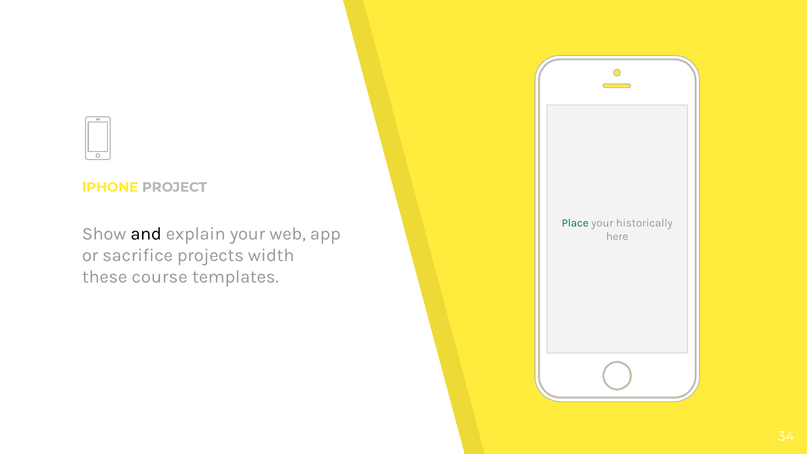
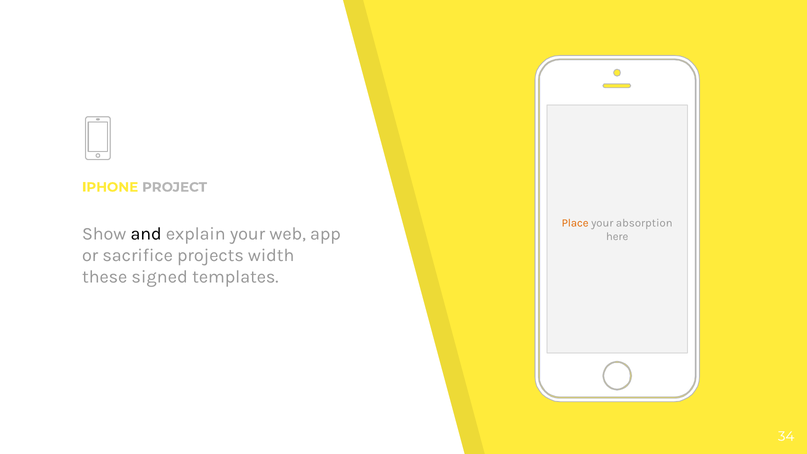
Place colour: green -> orange
historically: historically -> absorption
course: course -> signed
